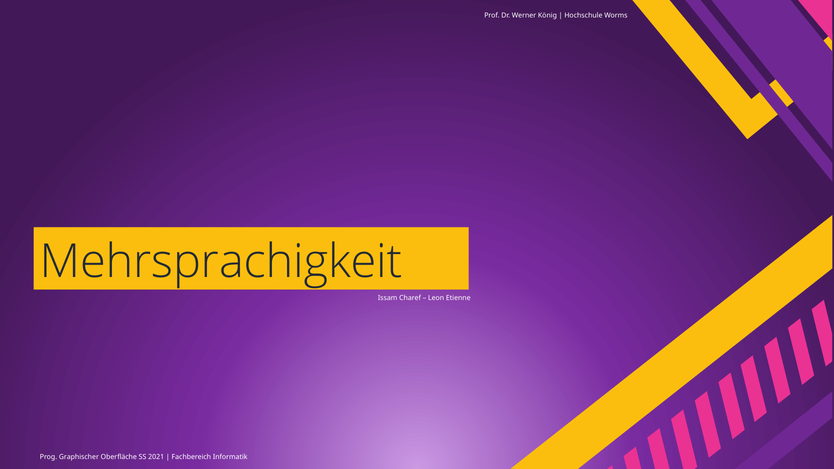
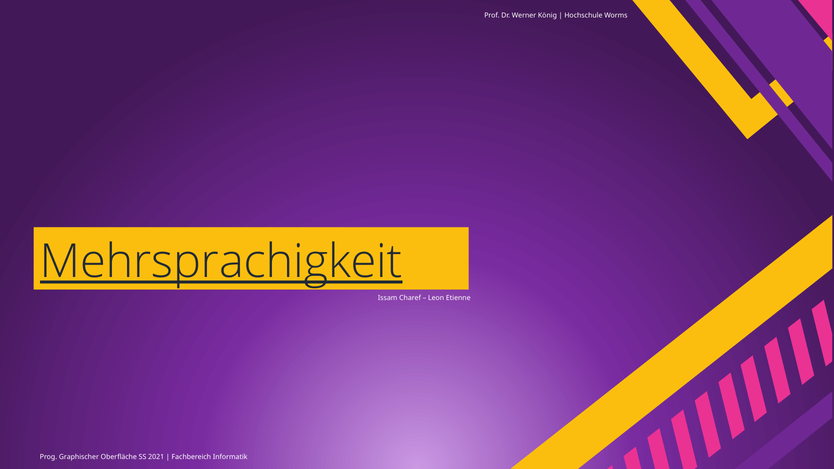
Mehrsprachigkeit underline: none -> present
